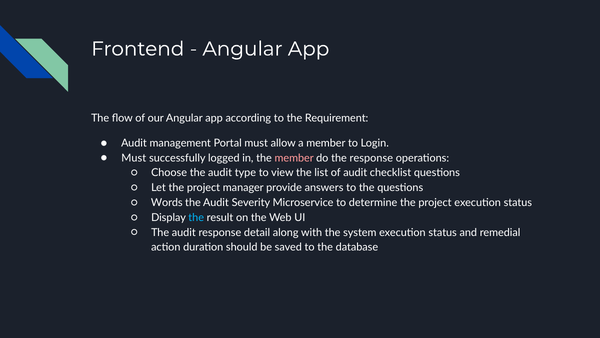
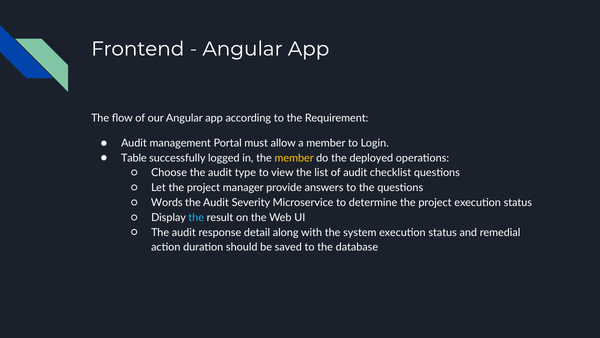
Must at (134, 158): Must -> Table
member at (294, 158) colour: pink -> yellow
the response: response -> deployed
